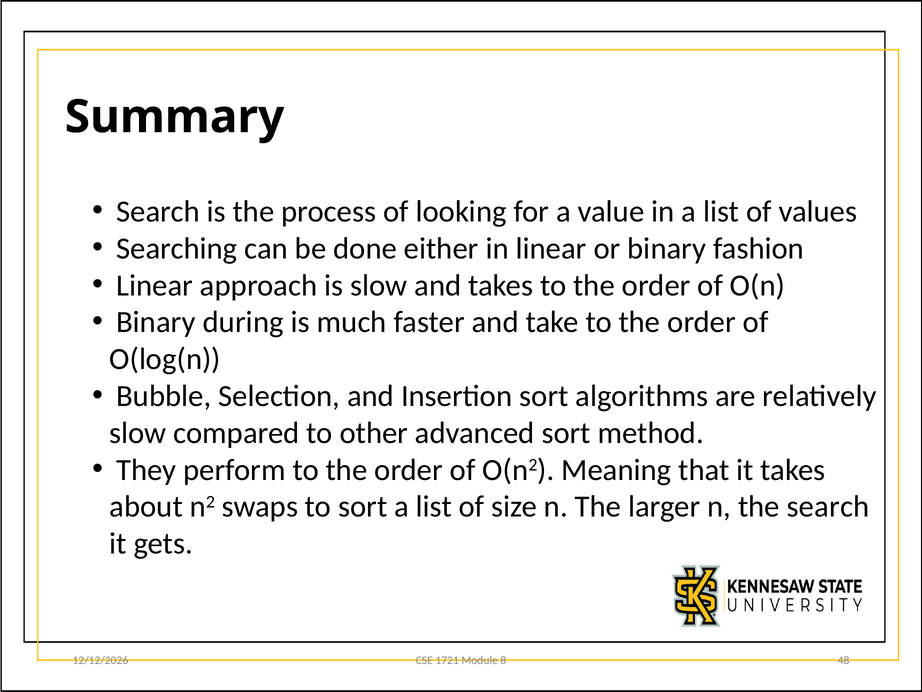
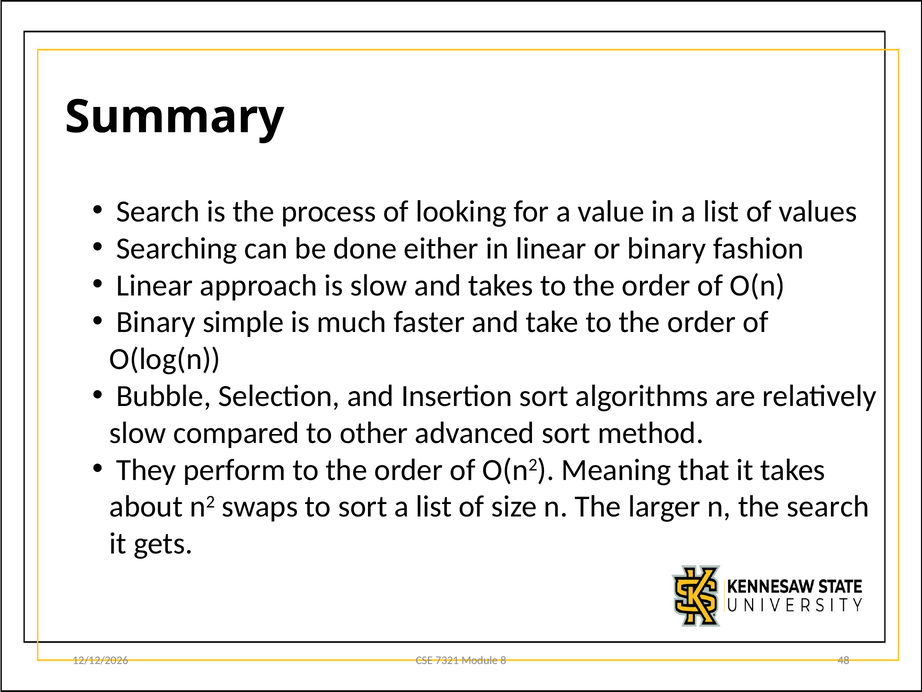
during: during -> simple
1721: 1721 -> 7321
